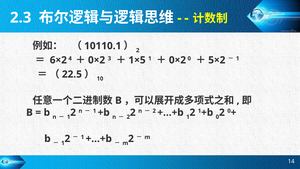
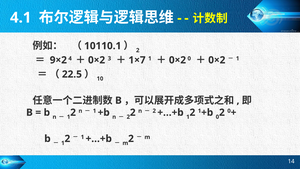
2.3: 2.3 -> 4.1
6×2: 6×2 -> 9×2
1×5: 1×5 -> 1×7
5×2 at (217, 60): 5×2 -> 0×2
